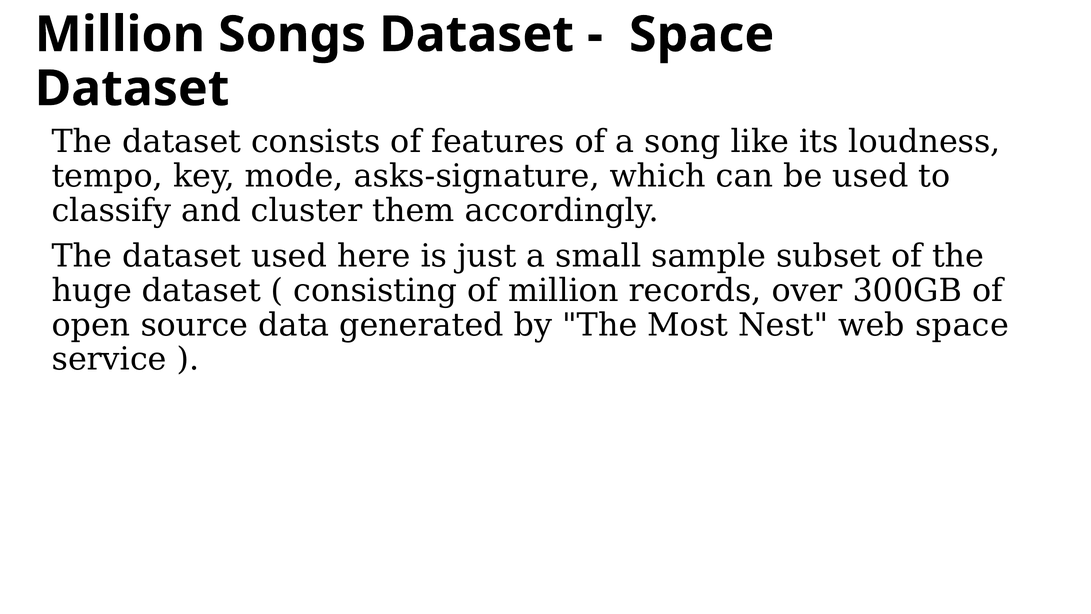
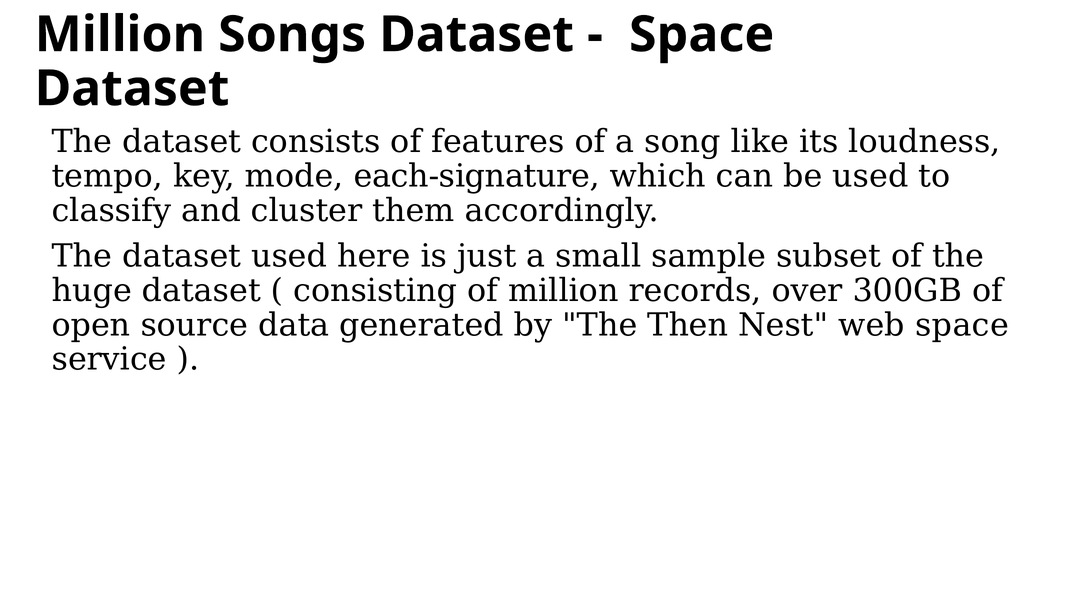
asks-signature: asks-signature -> each-signature
Most: Most -> Then
